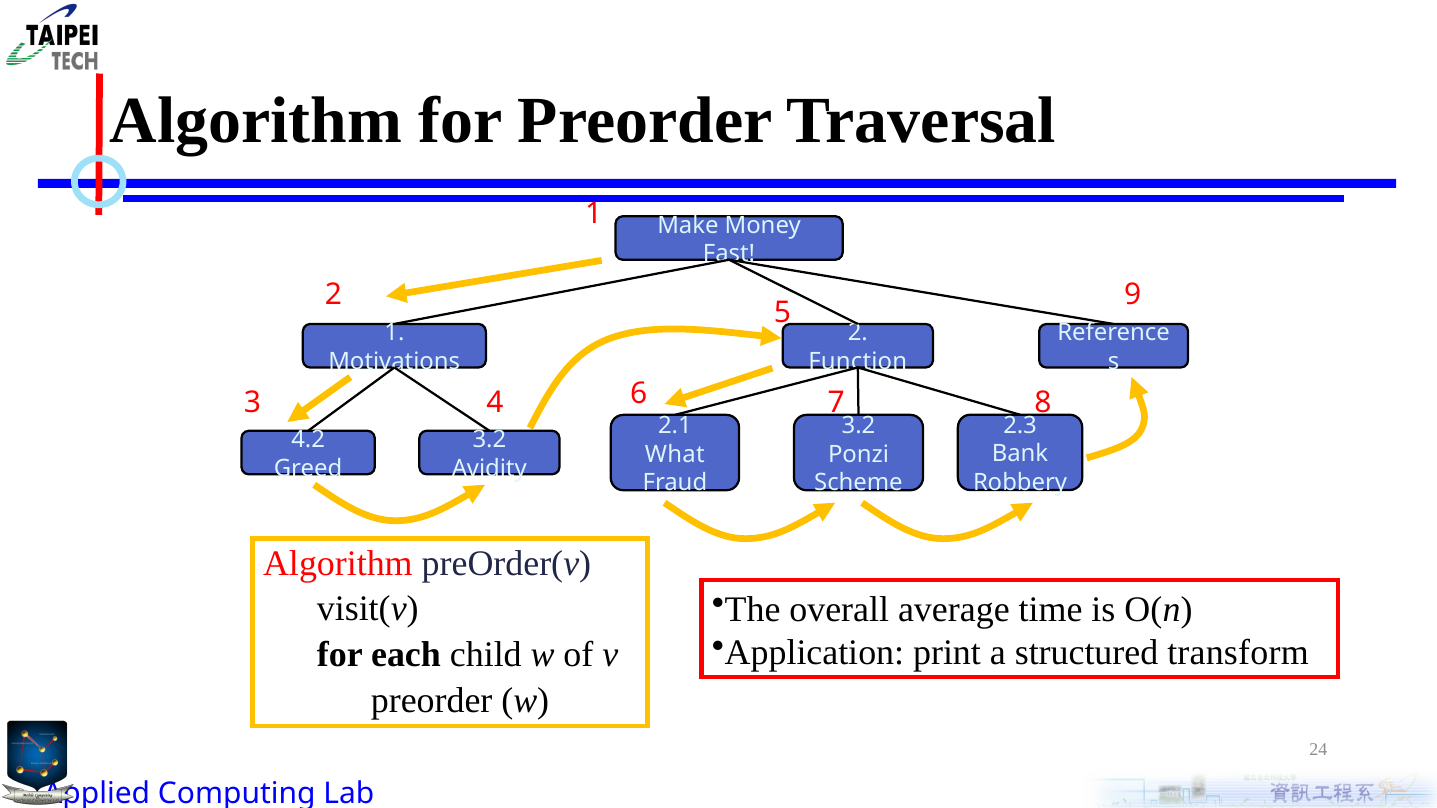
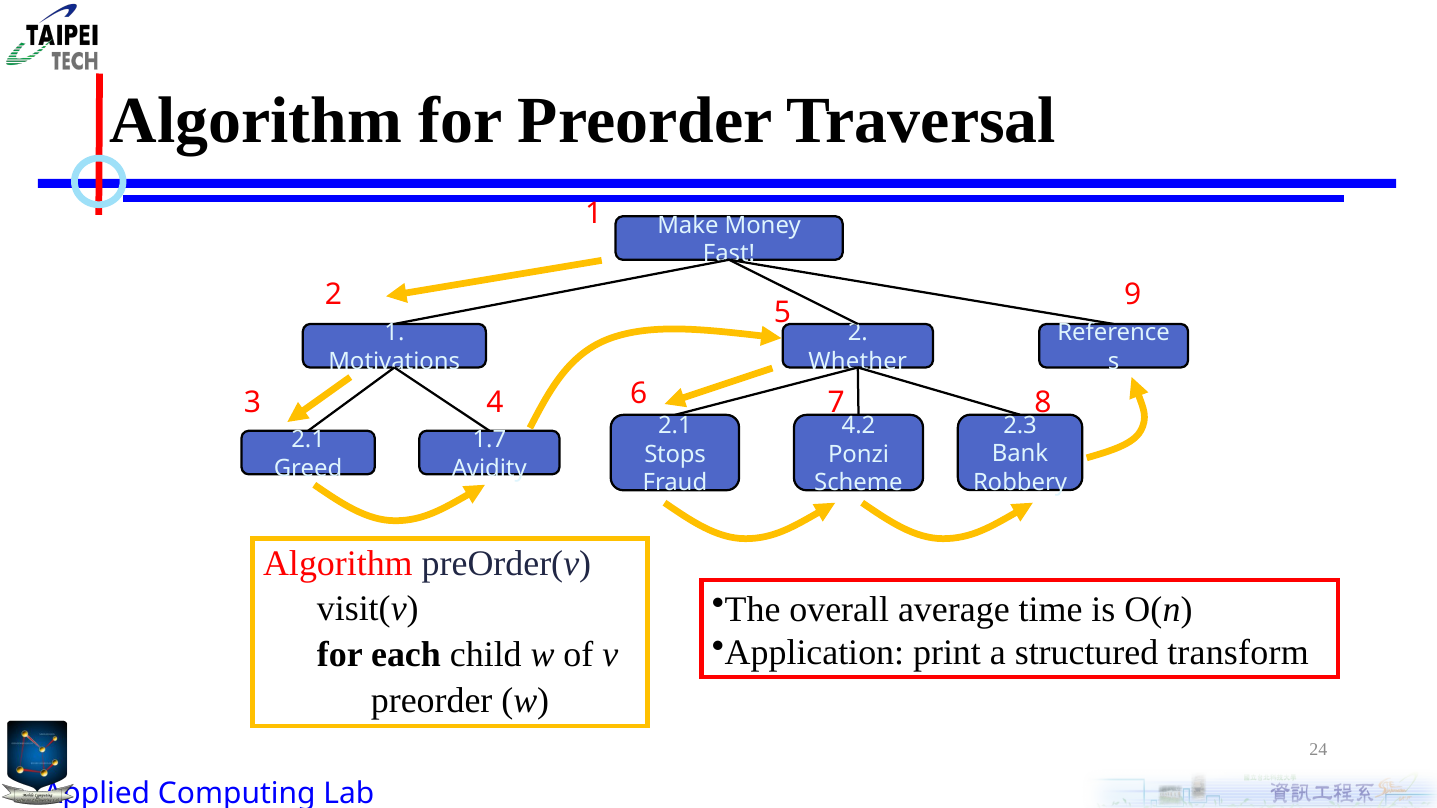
Function: Function -> Whether
3.2 at (859, 426): 3.2 -> 4.2
4.2 at (308, 440): 4.2 -> 2.1
3.2 at (489, 440): 3.2 -> 1.7
What: What -> Stops
